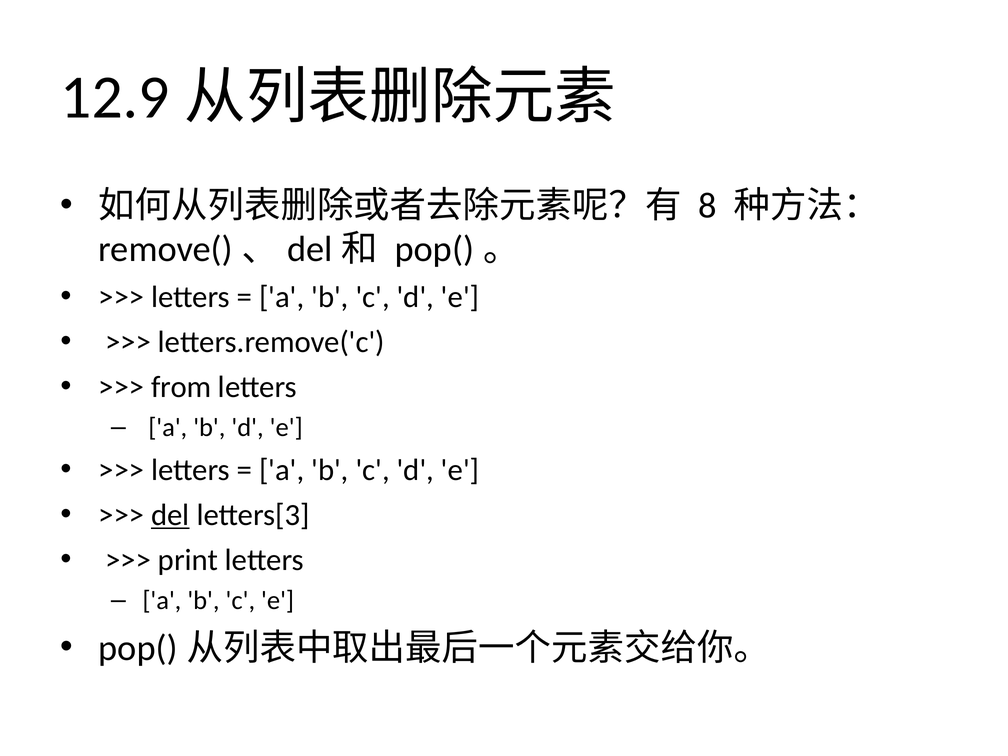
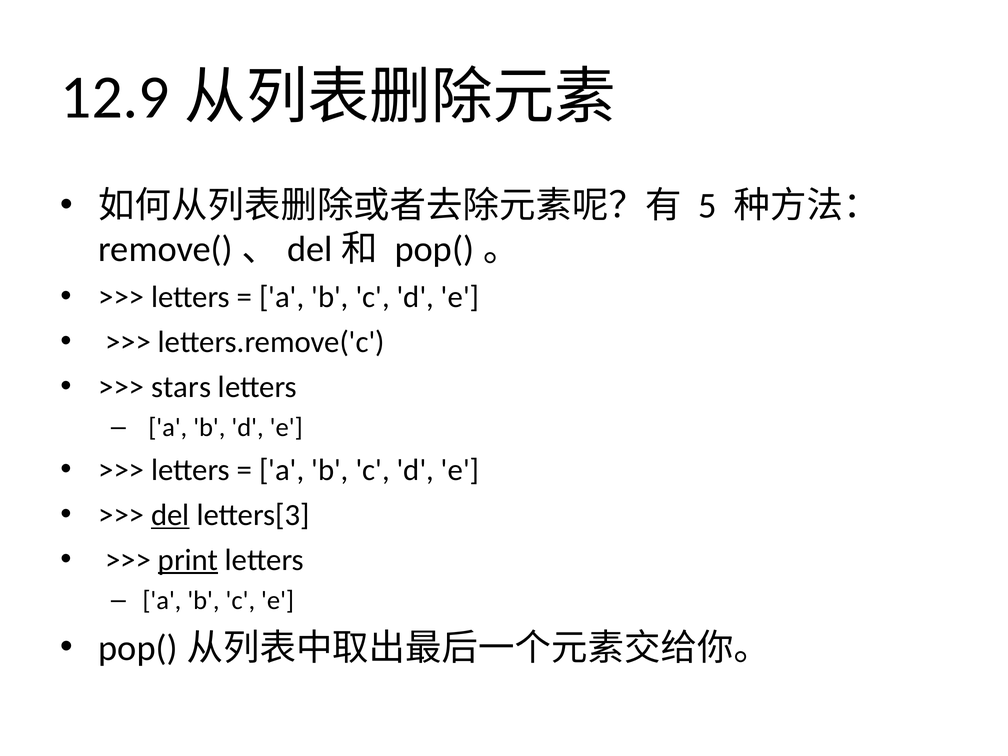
8: 8 -> 5
from: from -> stars
print underline: none -> present
